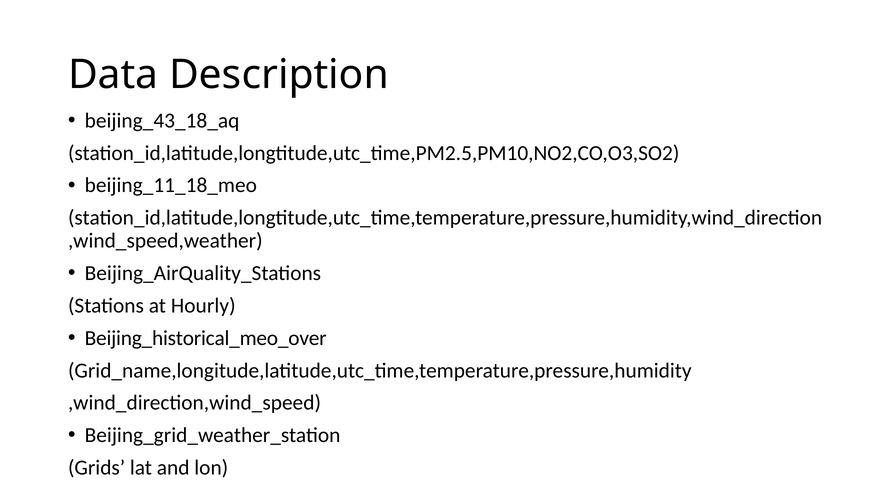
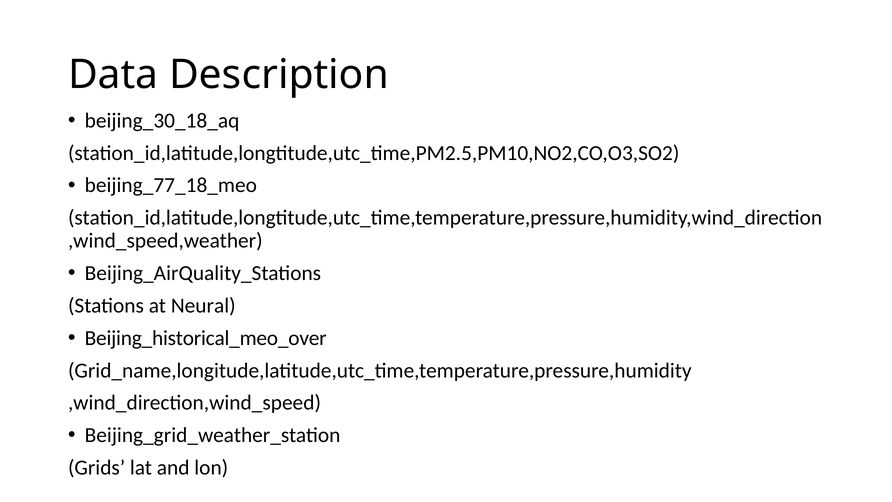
beijing_43_18_aq: beijing_43_18_aq -> beijing_30_18_aq
beijing_11_18_meo: beijing_11_18_meo -> beijing_77_18_meo
Hourly: Hourly -> Neural
